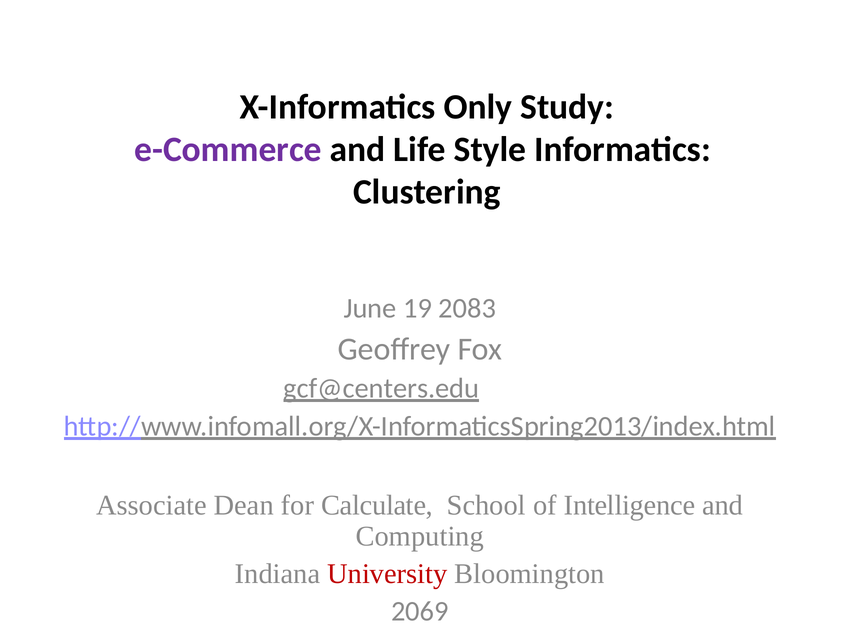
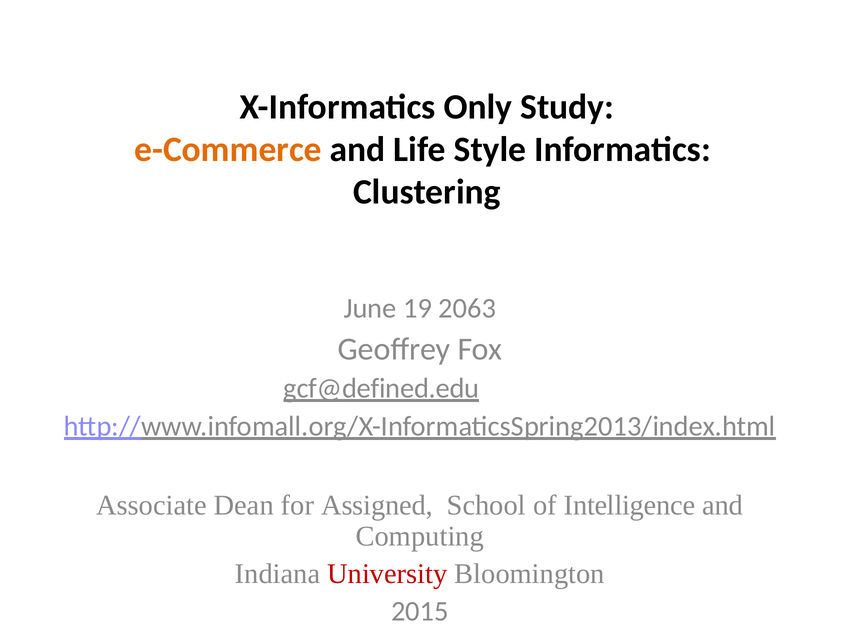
e-Commerce colour: purple -> orange
2083: 2083 -> 2063
gcf@centers.edu: gcf@centers.edu -> gcf@defined.edu
Calculate: Calculate -> Assigned
2069: 2069 -> 2015
